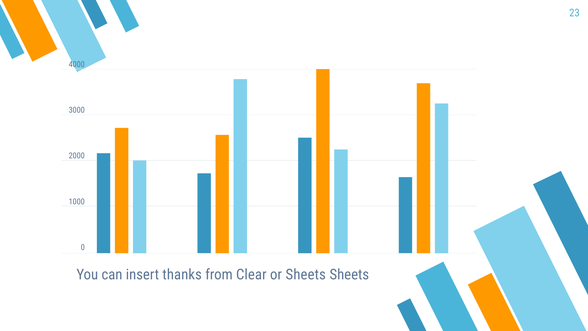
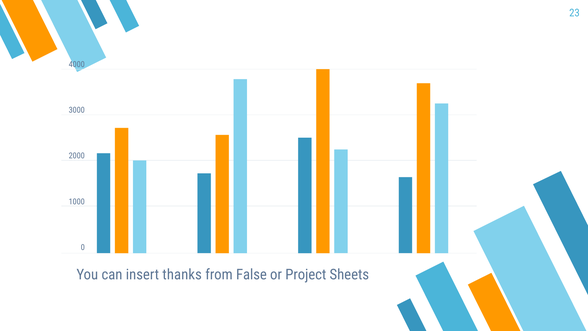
Clear: Clear -> False
or Sheets: Sheets -> Project
